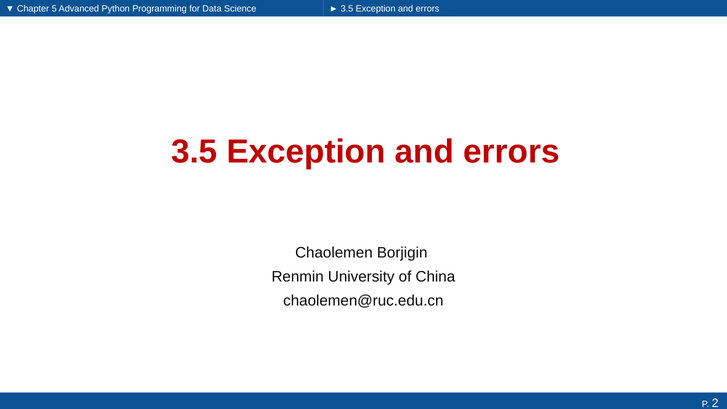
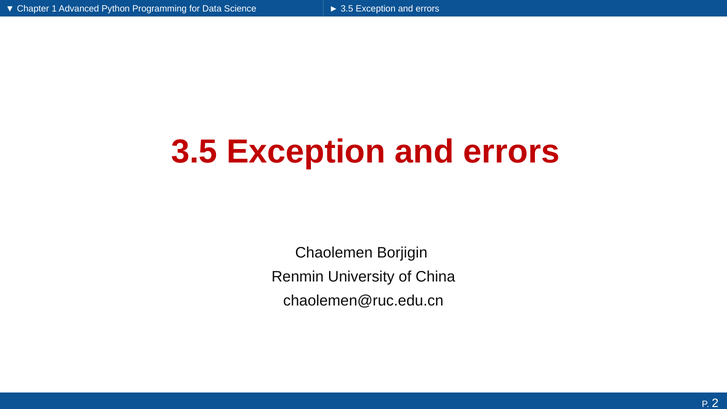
5: 5 -> 1
